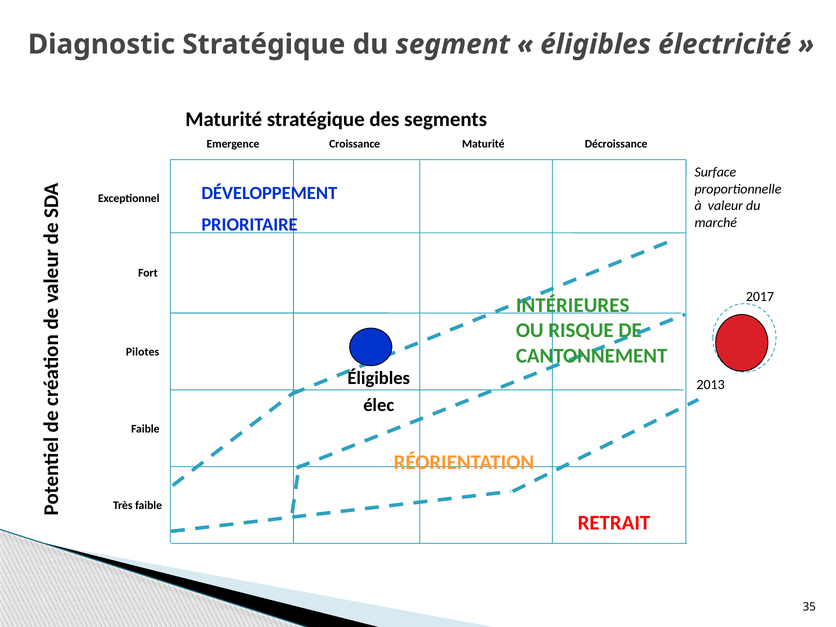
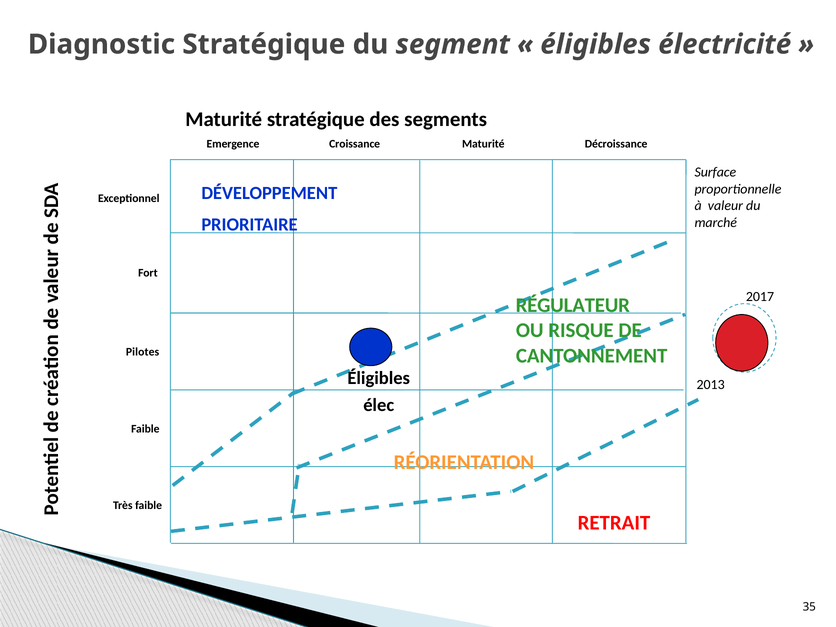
INTÉRIEURES: INTÉRIEURES -> RÉGULATEUR
